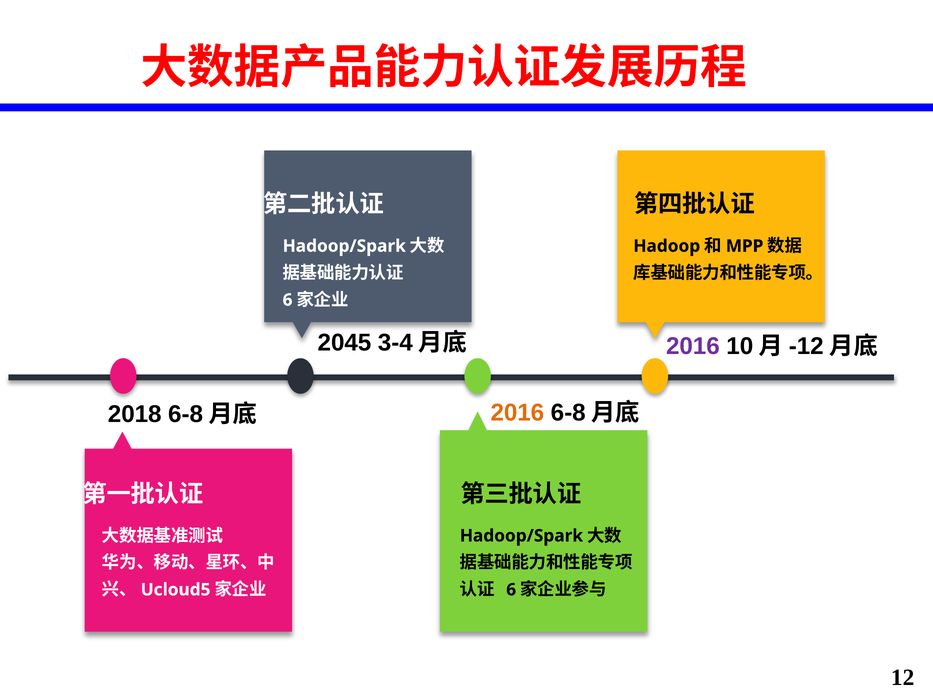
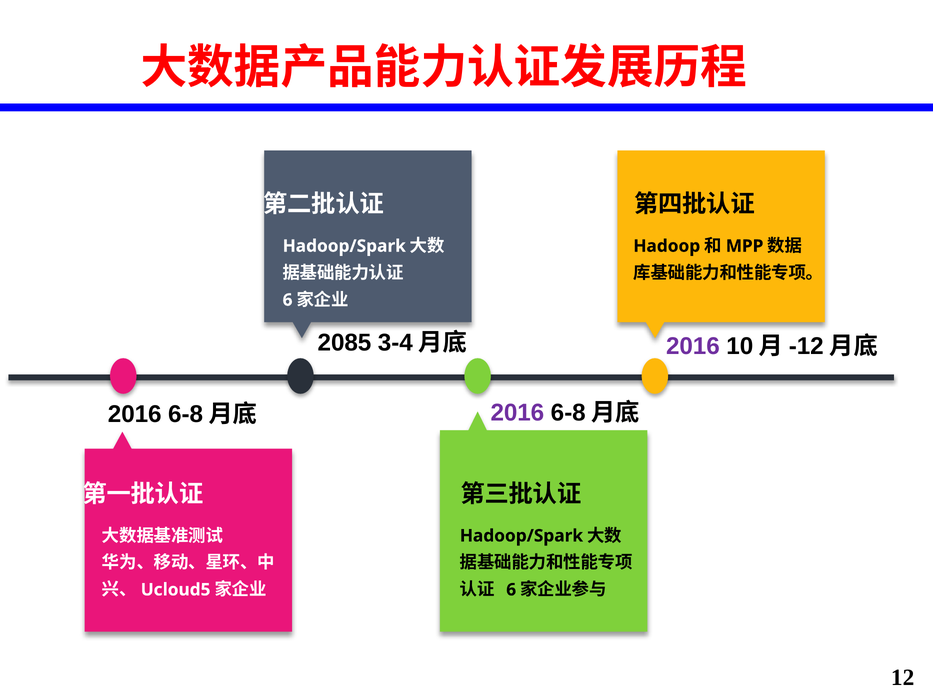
2045: 2045 -> 2085
2016 at (517, 413) colour: orange -> purple
2018 at (135, 414): 2018 -> 2016
